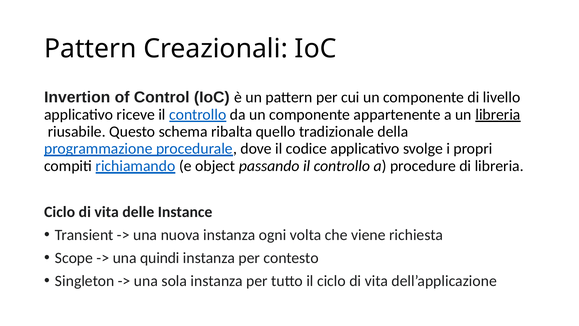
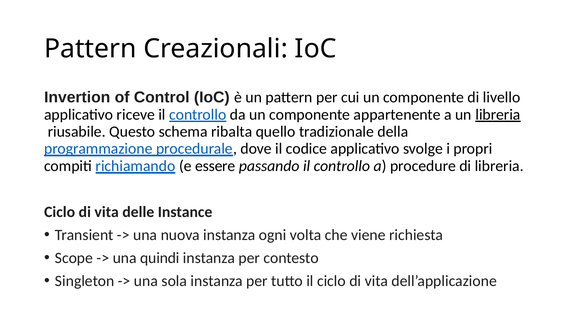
object: object -> essere
